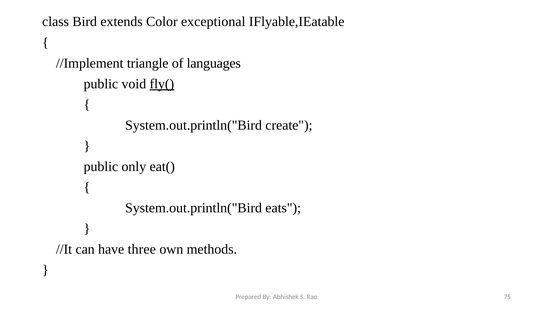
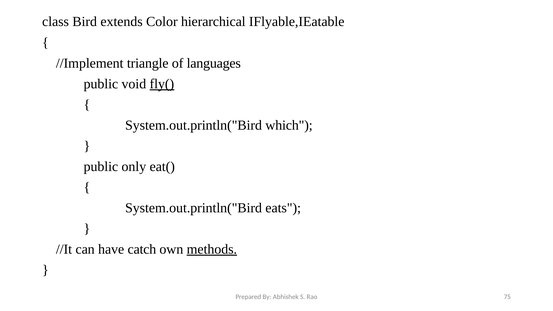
exceptional: exceptional -> hierarchical
create: create -> which
three: three -> catch
methods underline: none -> present
